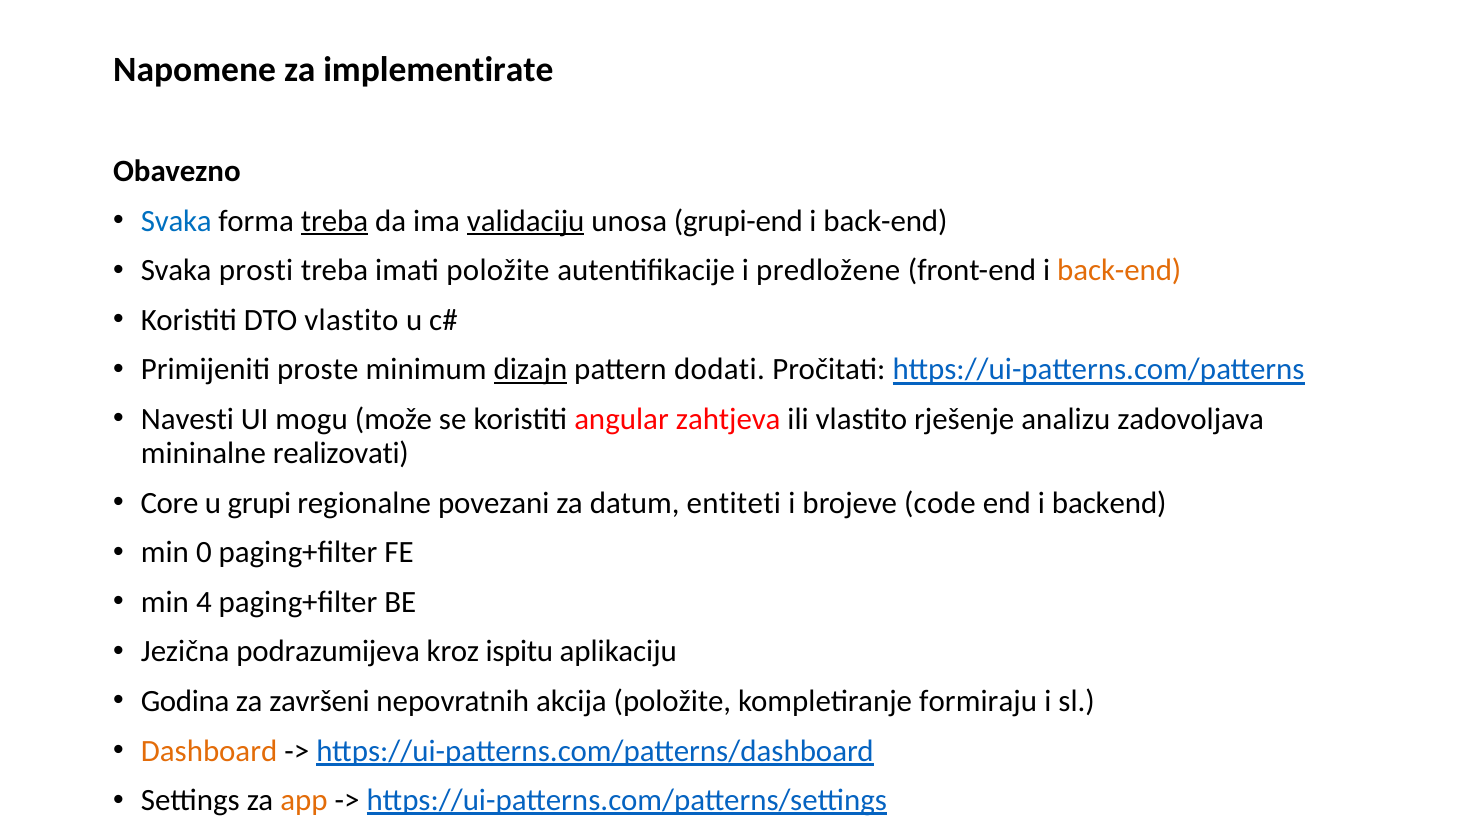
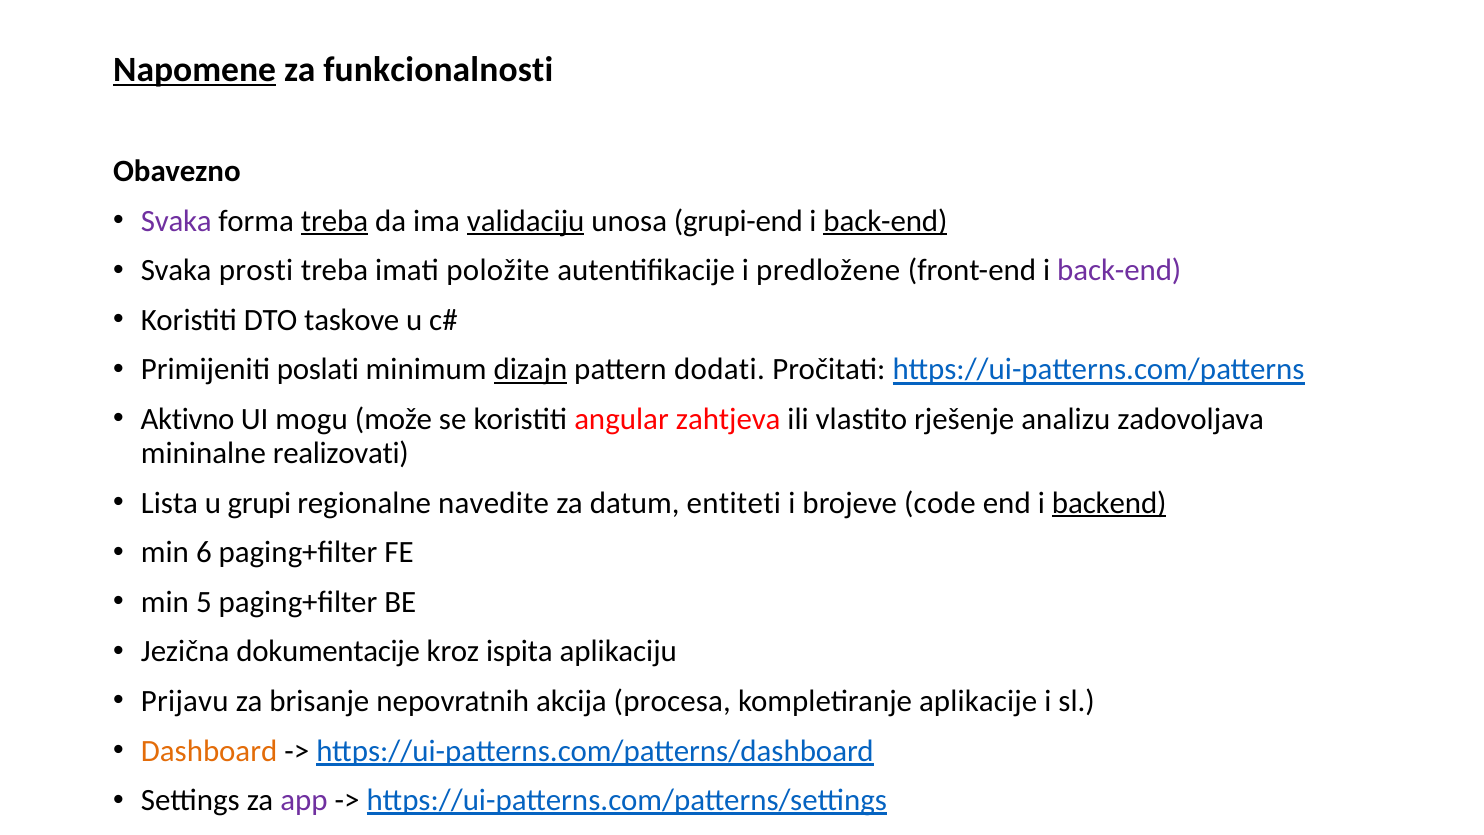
Napomene underline: none -> present
implementirate: implementirate -> funkcionalnosti
Svaka at (176, 221) colour: blue -> purple
back-end at (885, 221) underline: none -> present
back-end at (1119, 270) colour: orange -> purple
DTO vlastito: vlastito -> taskove
proste: proste -> poslati
Navesti: Navesti -> Aktivno
Core: Core -> Lista
povezani: povezani -> navedite
backend underline: none -> present
0: 0 -> 6
4: 4 -> 5
podrazumijeva: podrazumijeva -> dokumentacije
ispitu: ispitu -> ispita
Godina: Godina -> Prijavu
završeni: završeni -> brisanje
akcija položite: položite -> procesa
formiraju: formiraju -> aplikacije
app colour: orange -> purple
